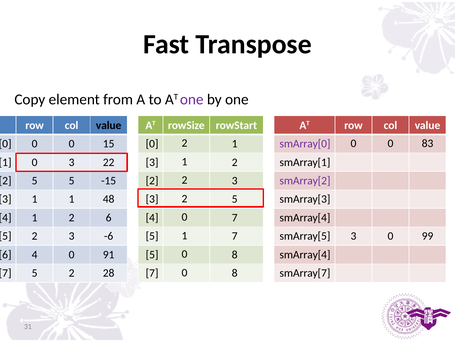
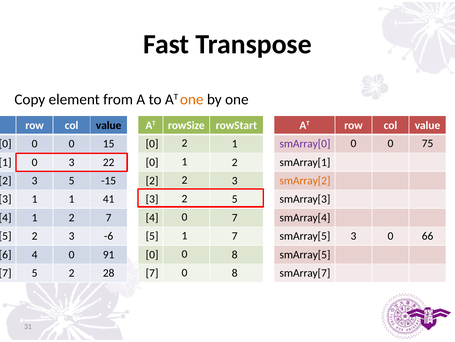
one at (192, 99) colour: purple -> orange
83: 83 -> 75
3 at (152, 162): 3 -> 0
5 at (35, 180): 5 -> 3
smArray[2 at (305, 180) colour: purple -> orange
48: 48 -> 41
2 6: 6 -> 7
99: 99 -> 66
5 at (152, 254): 5 -> 0
smArray[4 at (305, 254): smArray[4 -> smArray[5
